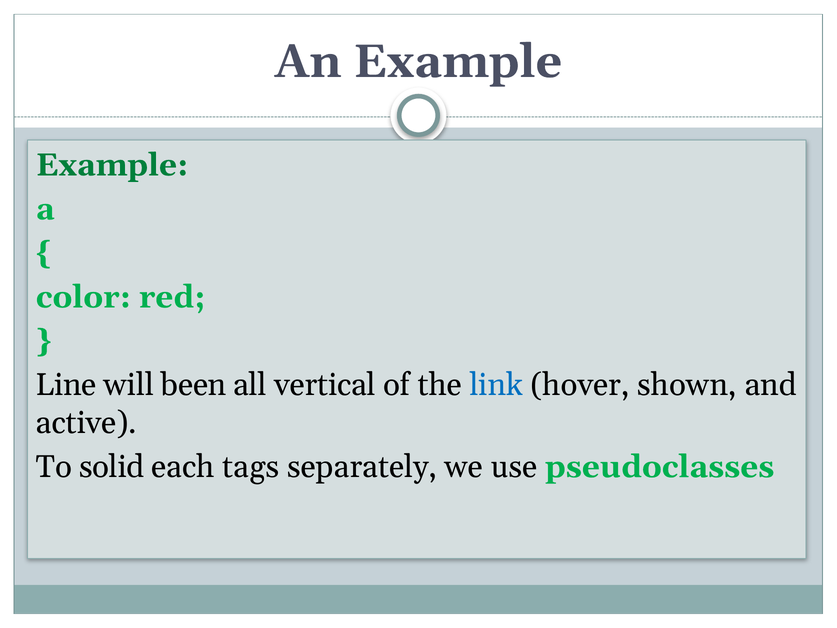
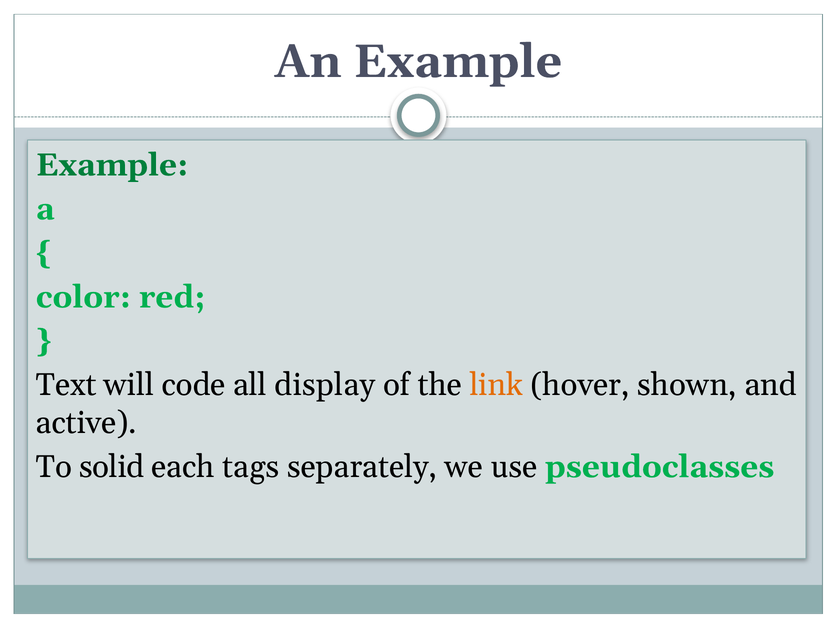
Line: Line -> Text
been: been -> code
vertical: vertical -> display
link colour: blue -> orange
